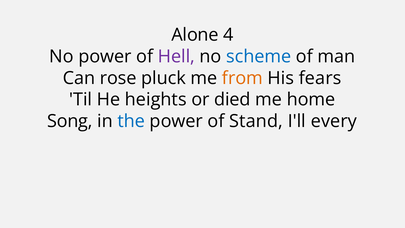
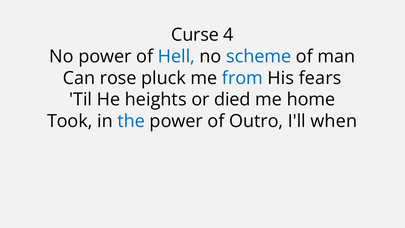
Alone: Alone -> Curse
Hell colour: purple -> blue
from colour: orange -> blue
Song: Song -> Took
Stand: Stand -> Outro
every: every -> when
